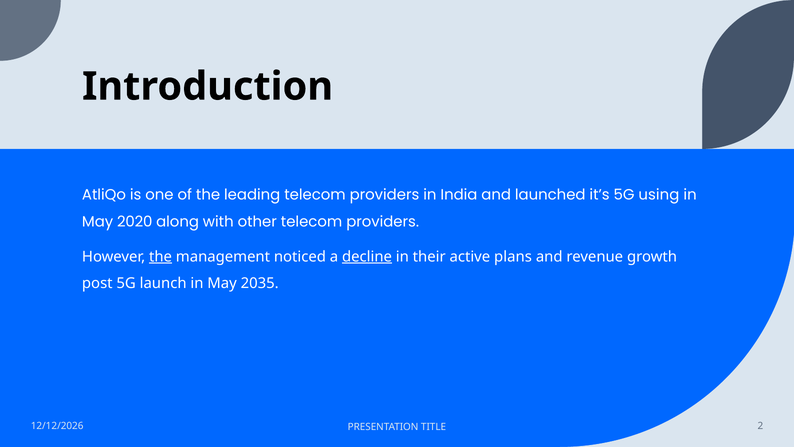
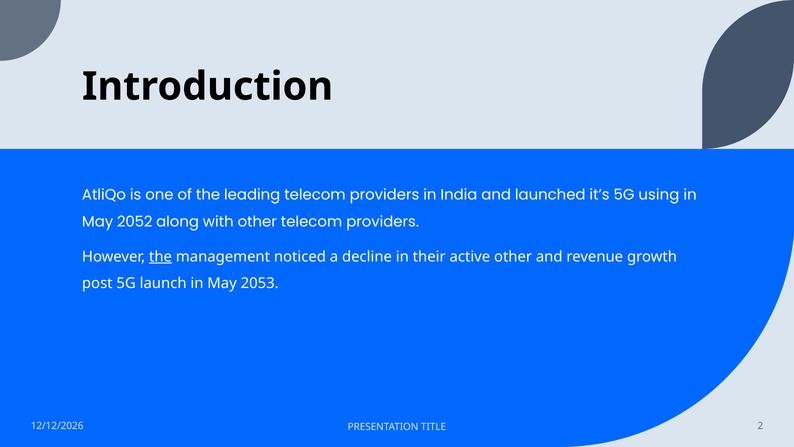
2020: 2020 -> 2052
decline underline: present -> none
active plans: plans -> other
2035: 2035 -> 2053
